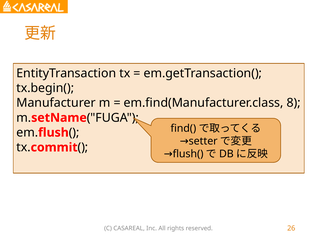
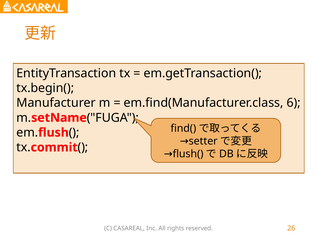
8: 8 -> 6
